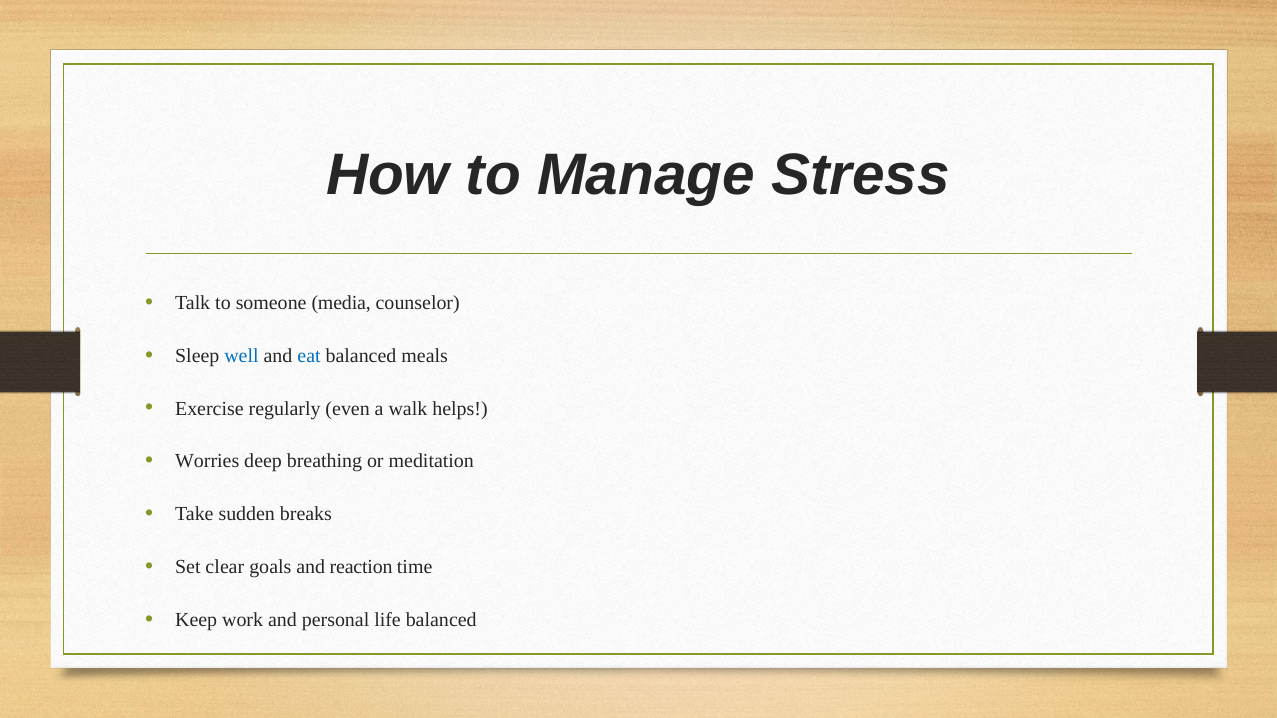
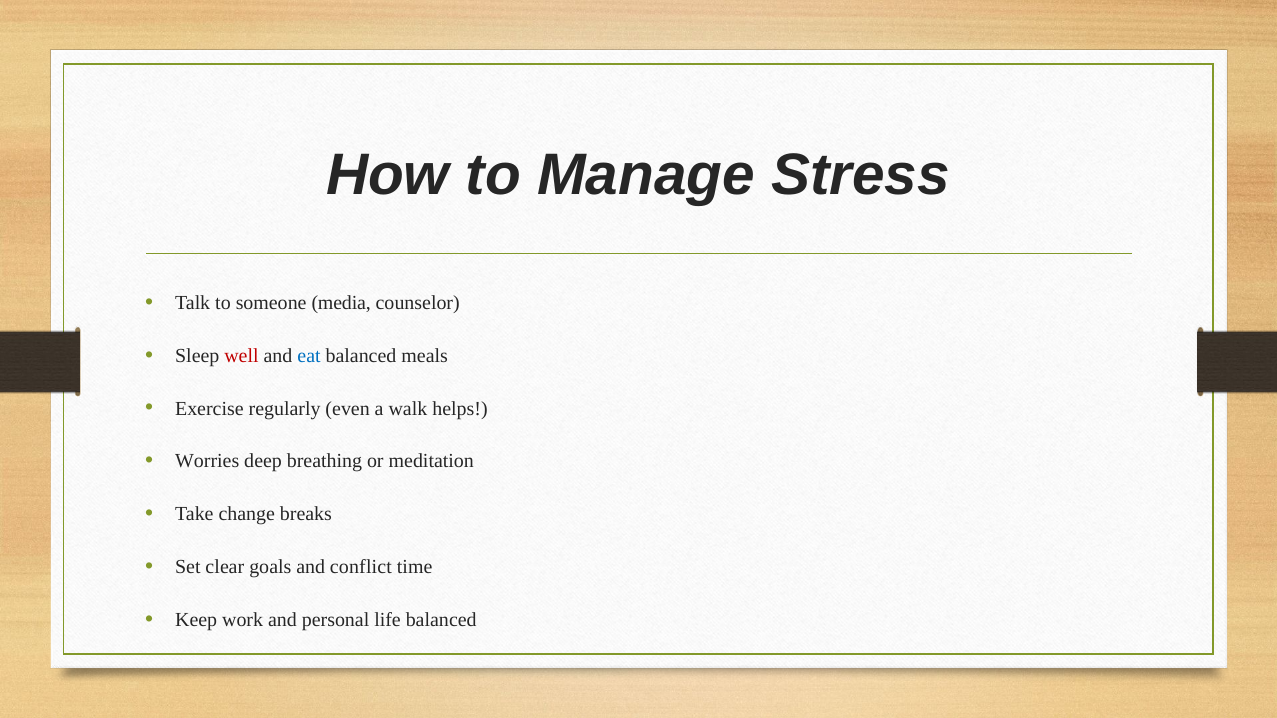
well colour: blue -> red
sudden: sudden -> change
reaction: reaction -> conflict
